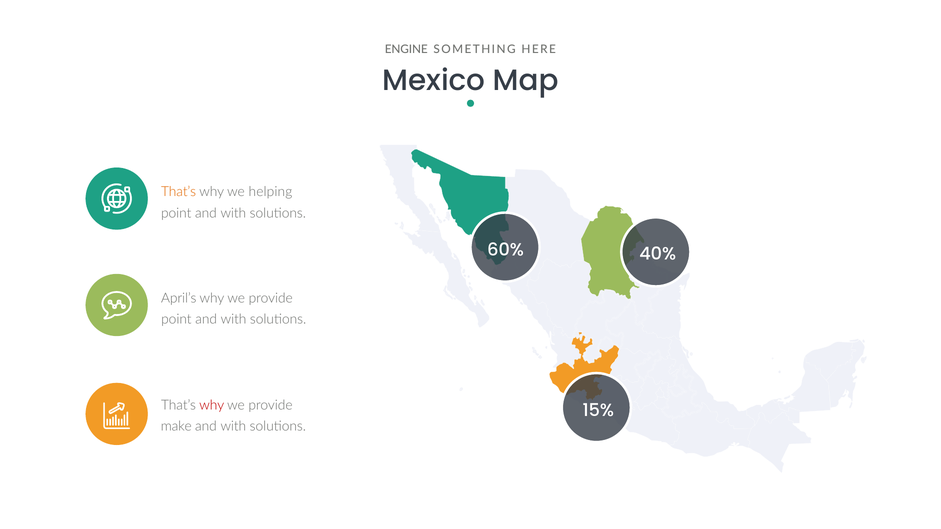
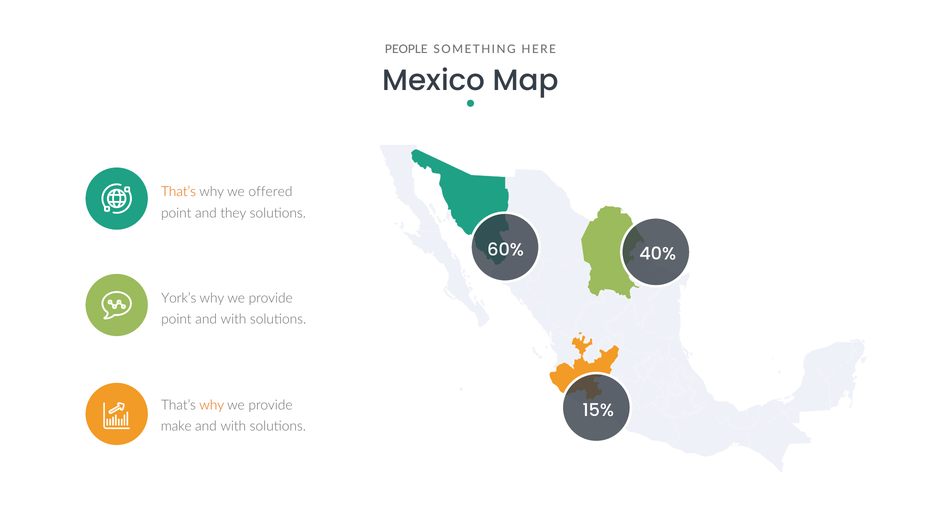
ENGINE: ENGINE -> PEOPLE
helping: helping -> offered
with at (233, 213): with -> they
April’s: April’s -> York’s
why at (212, 406) colour: red -> orange
